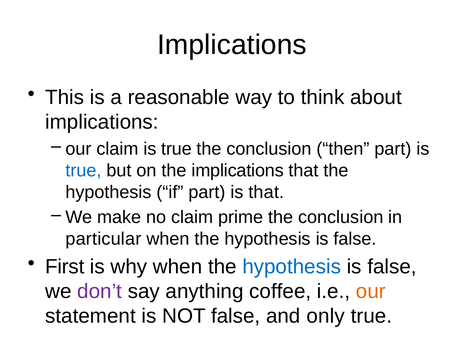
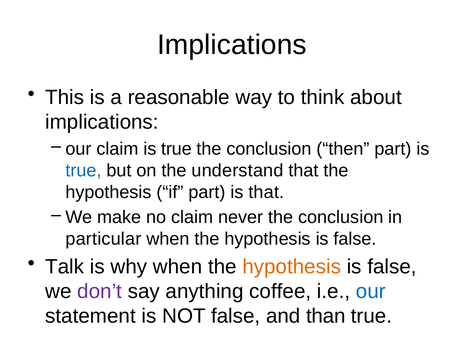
the implications: implications -> understand
prime: prime -> never
First: First -> Talk
hypothesis at (292, 267) colour: blue -> orange
our at (371, 291) colour: orange -> blue
only: only -> than
